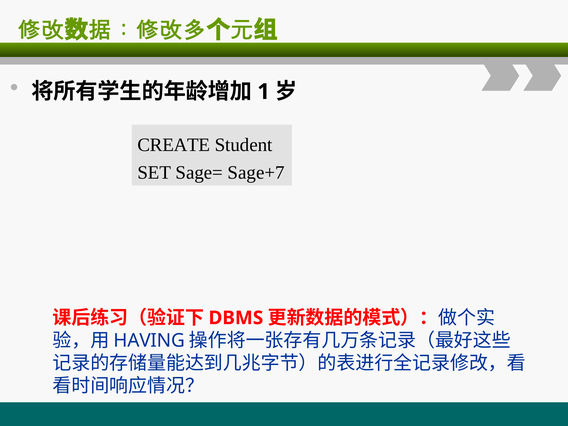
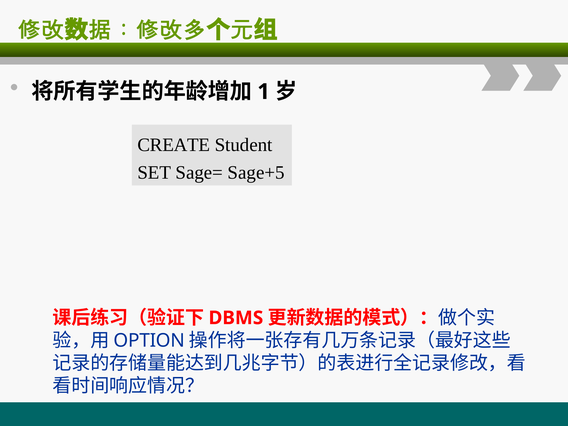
Sage+7: Sage+7 -> Sage+5
HAVING: HAVING -> OPTION
